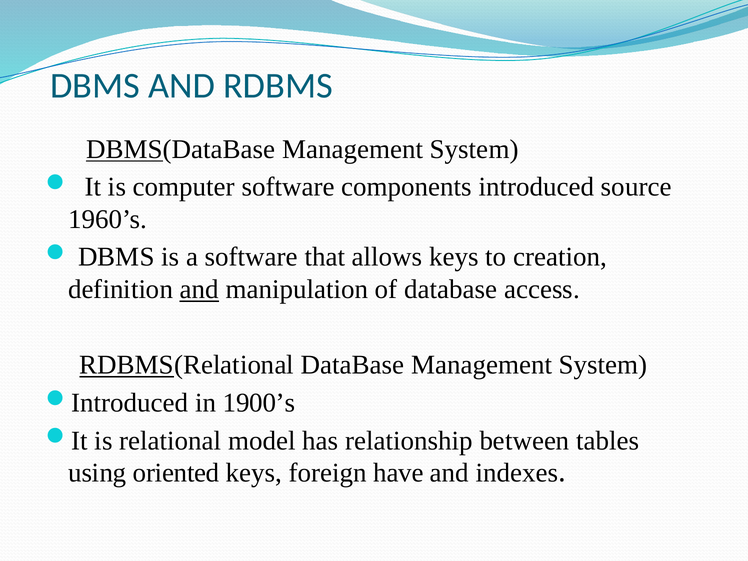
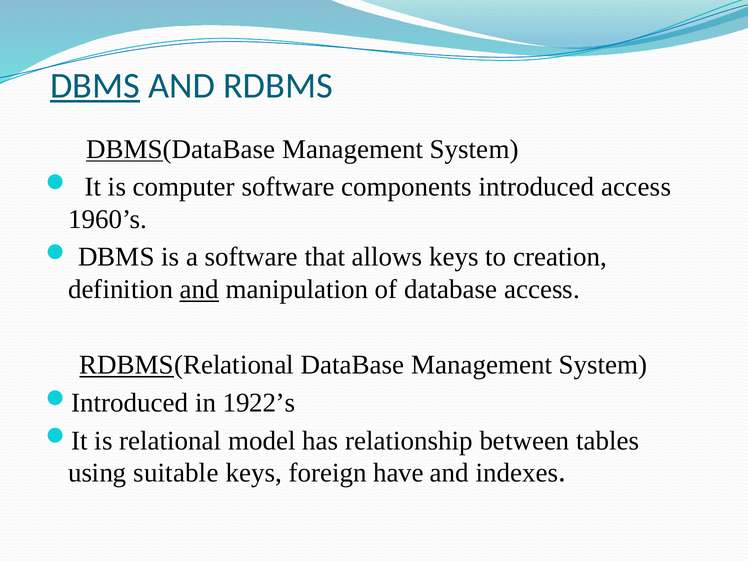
DBMS at (95, 86) underline: none -> present
introduced source: source -> access
1900’s: 1900’s -> 1922’s
oriented: oriented -> suitable
